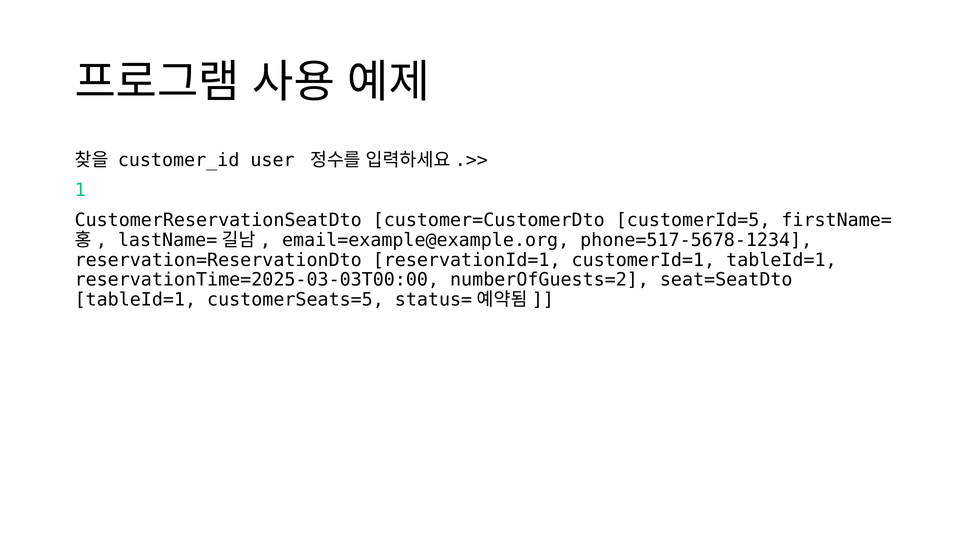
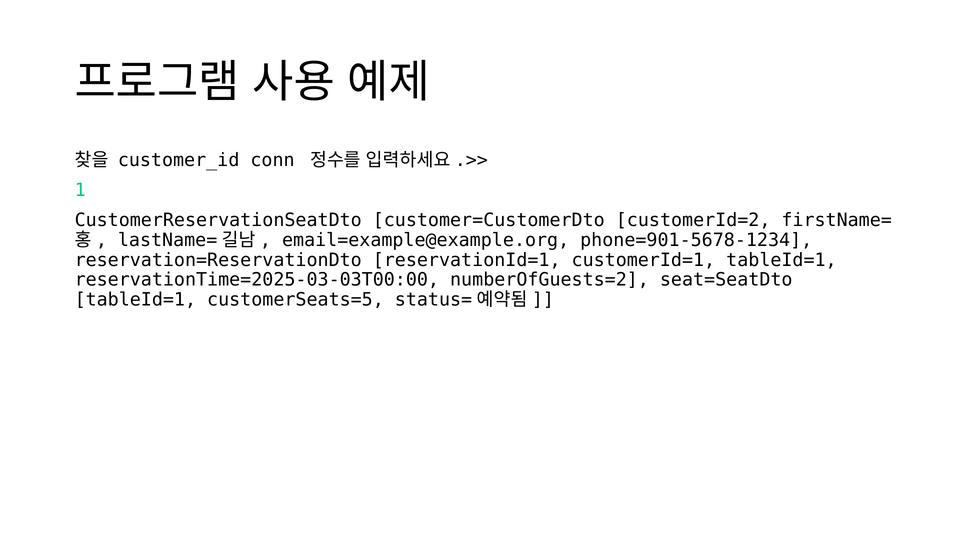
user: user -> conn
customerId=5: customerId=5 -> customerId=2
phone=517-5678-1234: phone=517-5678-1234 -> phone=901-5678-1234
